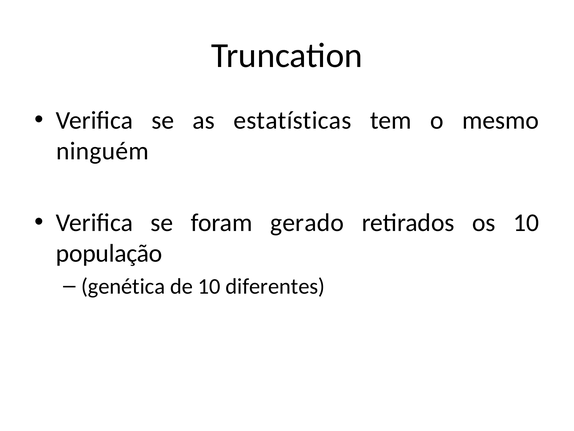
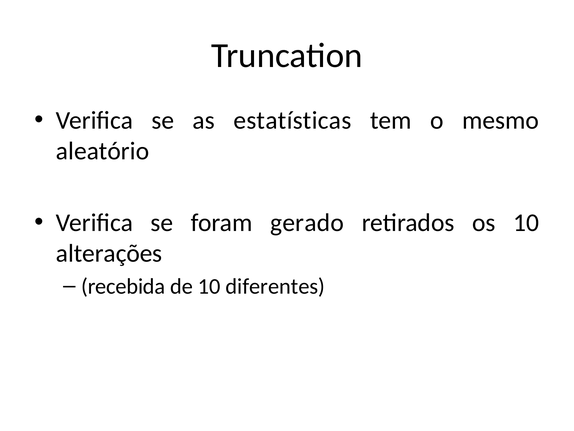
ninguém: ninguém -> aleatório
população: população -> alterações
genética: genética -> recebida
